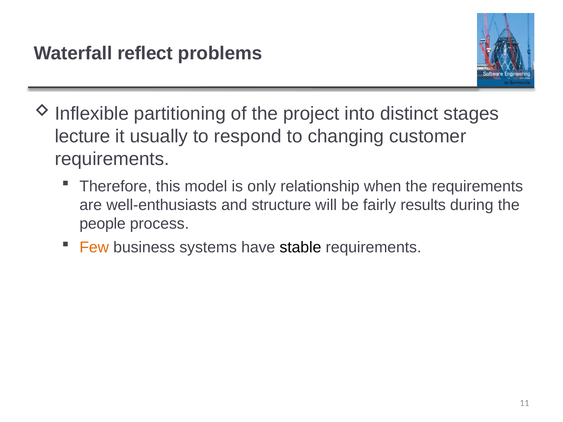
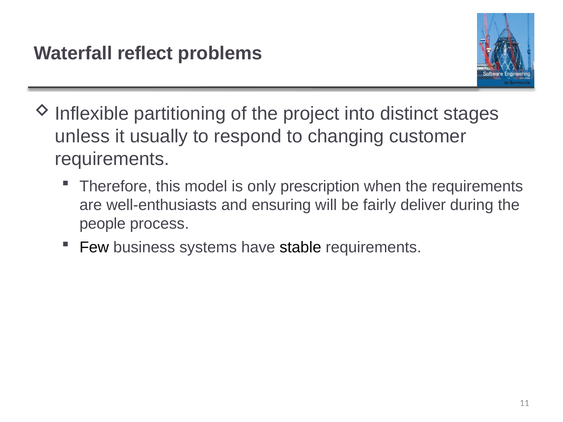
lecture: lecture -> unless
relationship: relationship -> prescription
structure: structure -> ensuring
results: results -> deliver
Few colour: orange -> black
